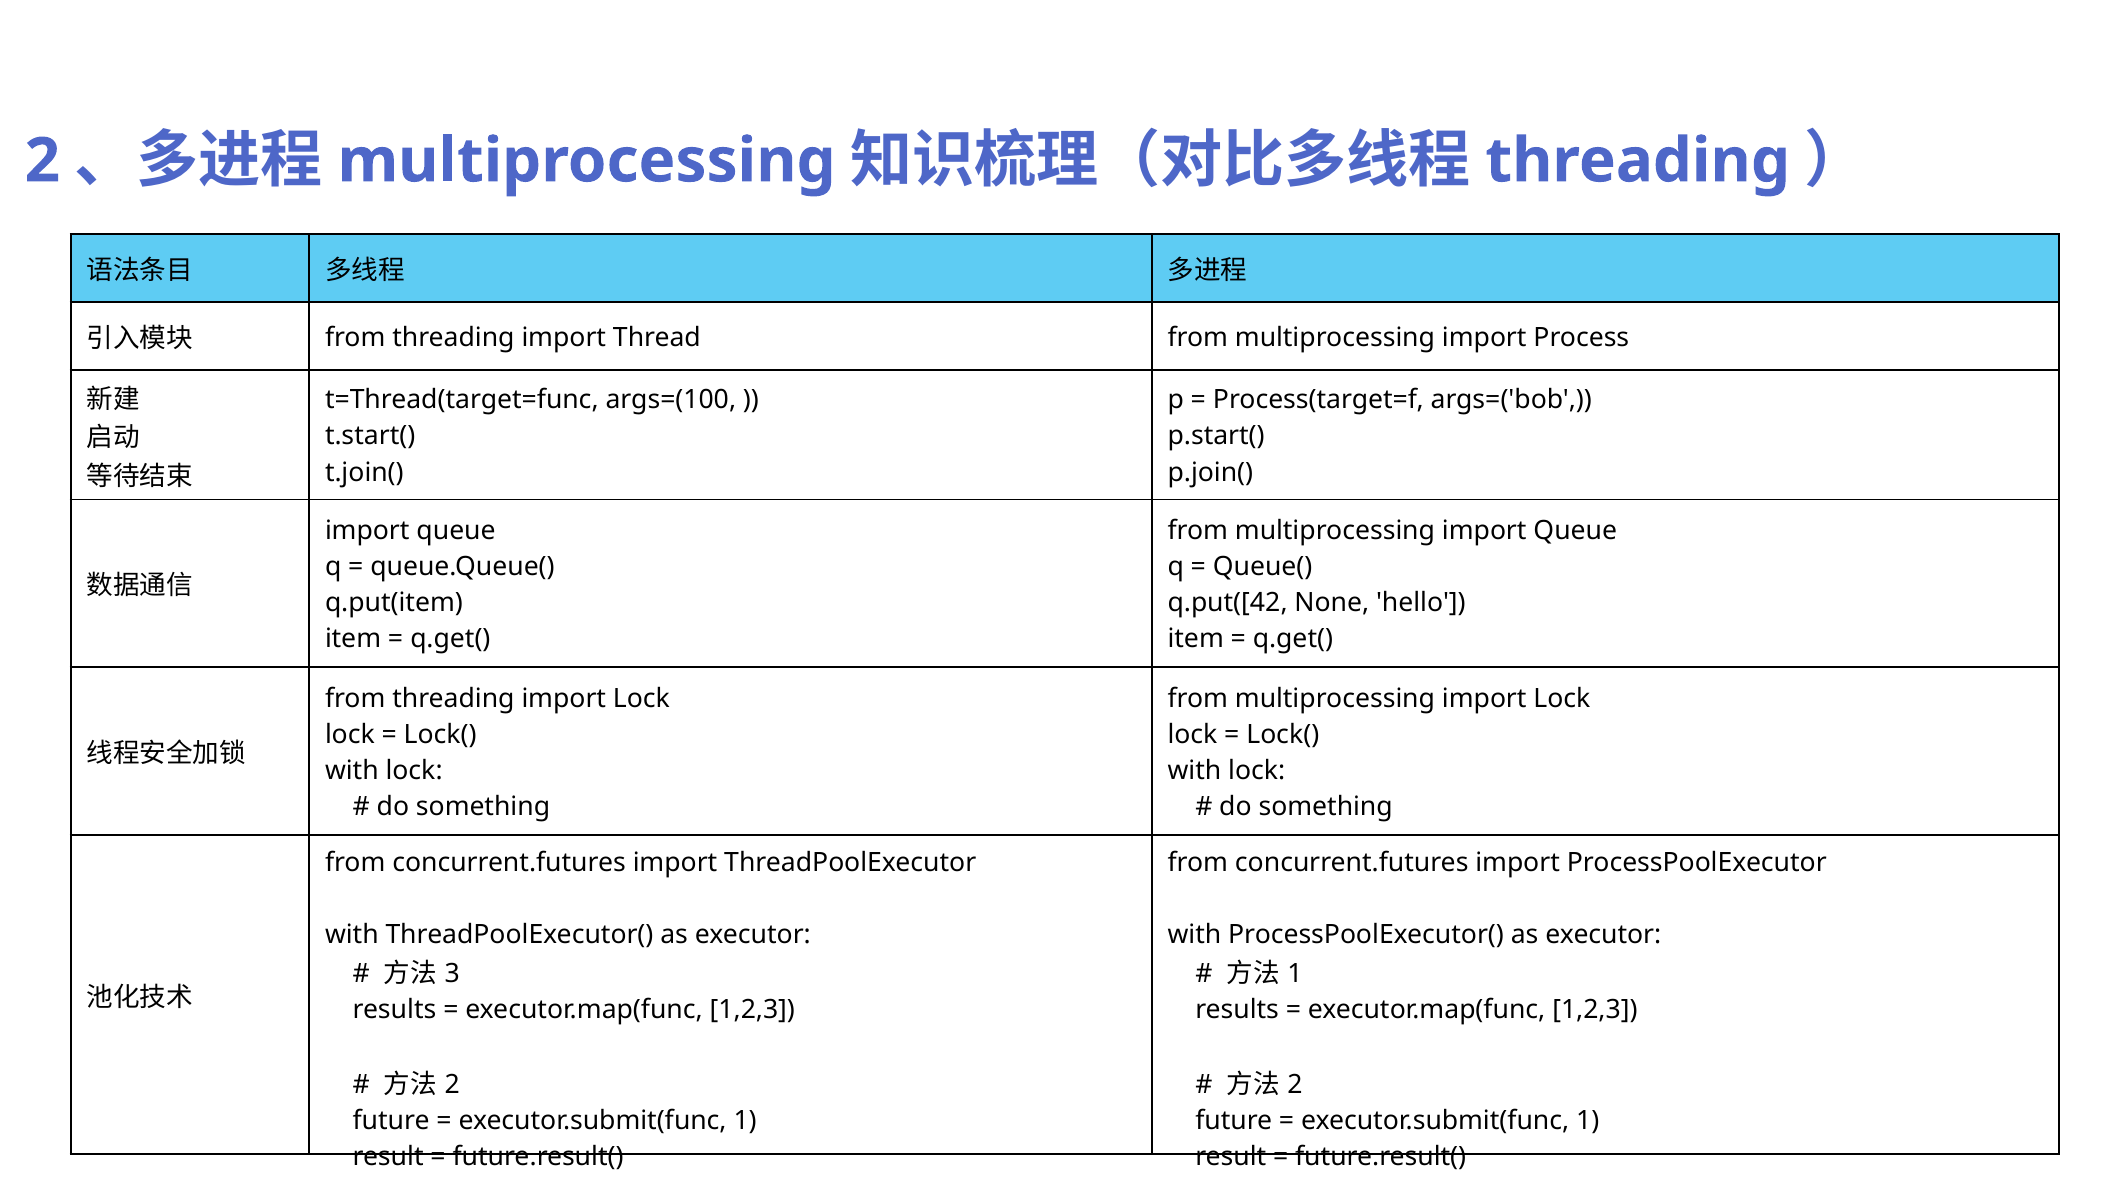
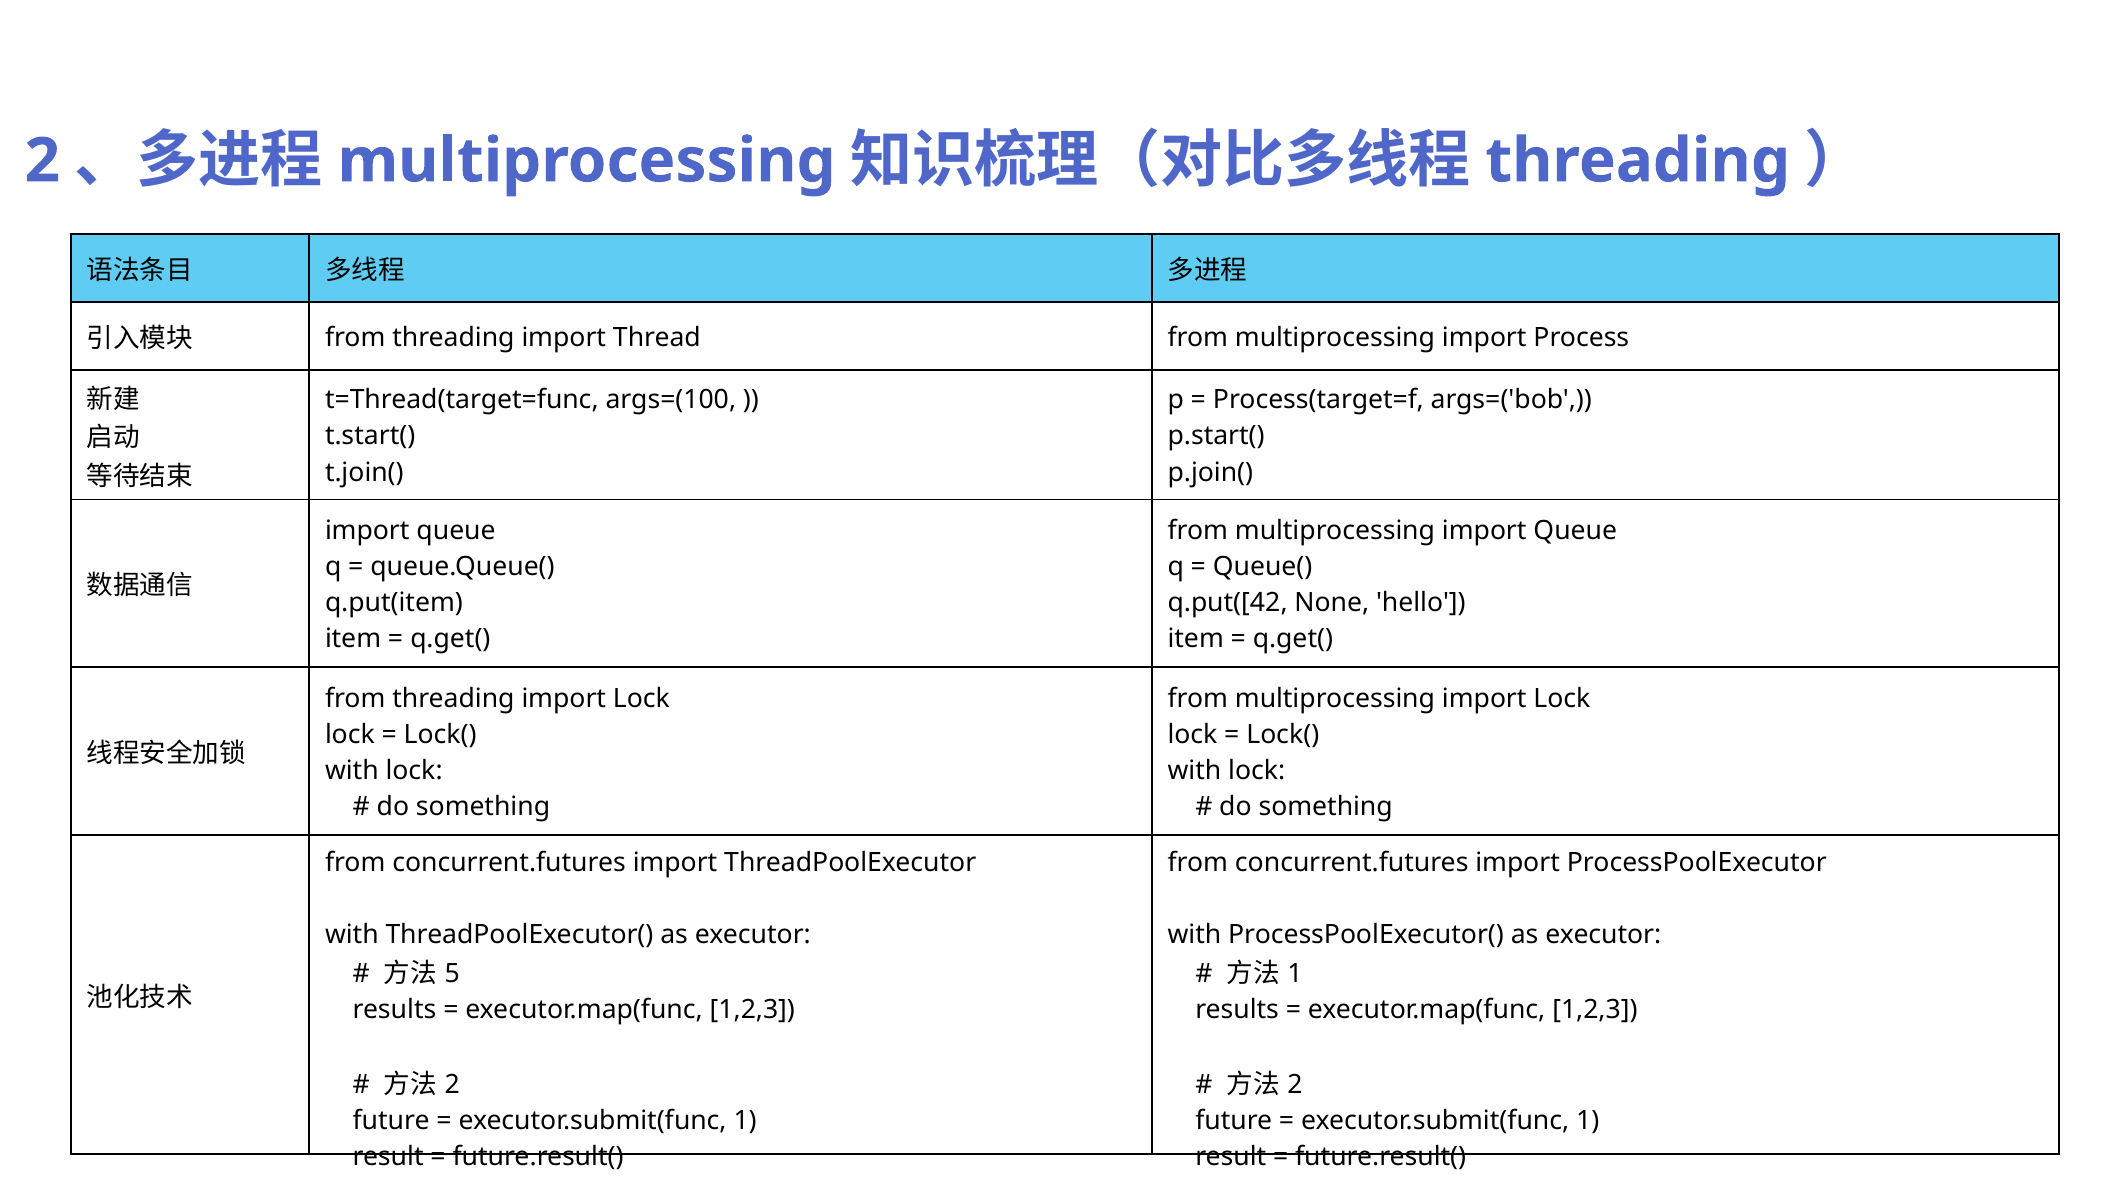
3: 3 -> 5
